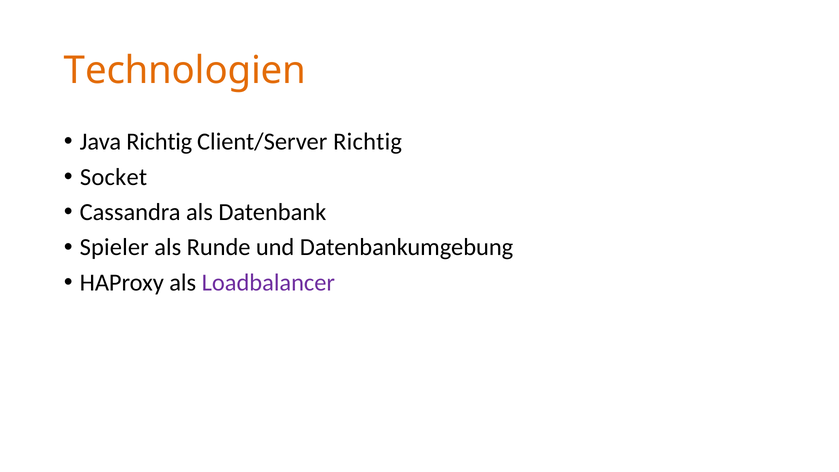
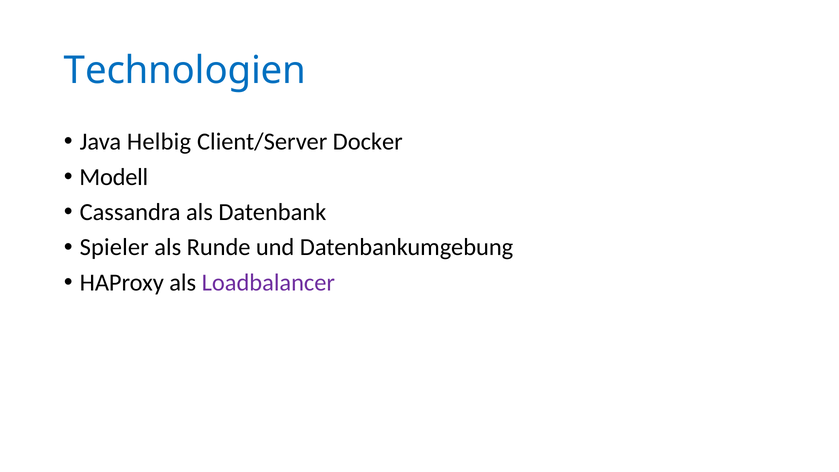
Technologien colour: orange -> blue
Java Richtig: Richtig -> Helbig
Client/Server Richtig: Richtig -> Docker
Socket: Socket -> Modell
